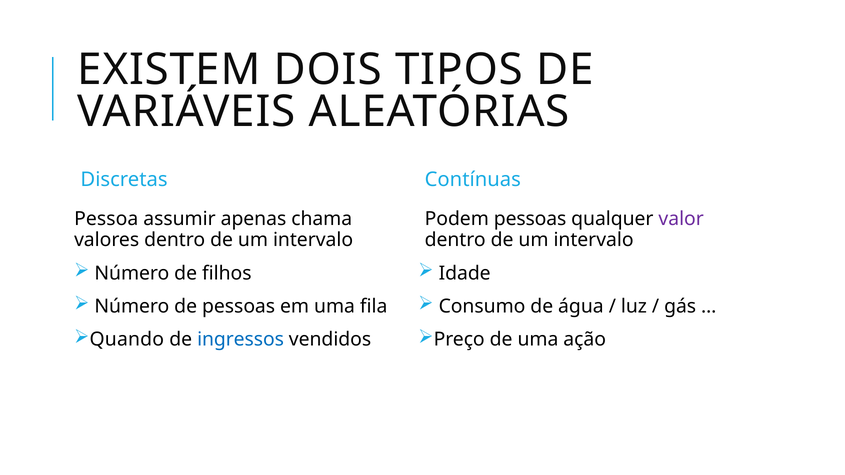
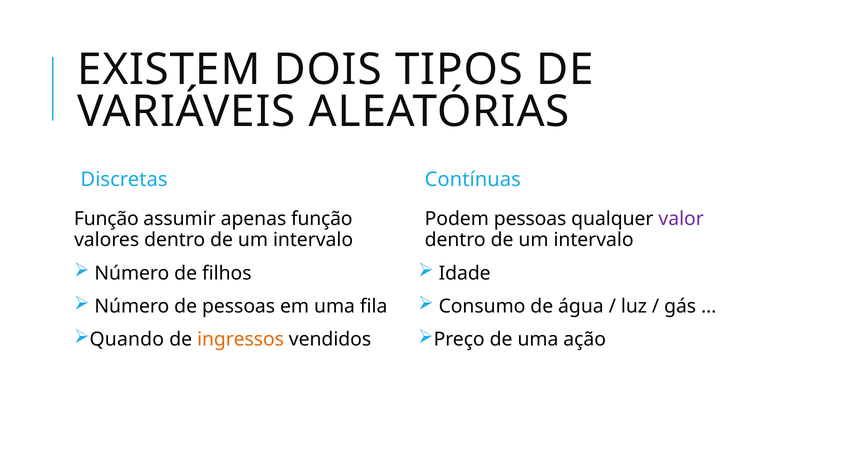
Pessoa at (106, 219): Pessoa -> Função
apenas chama: chama -> função
ingressos colour: blue -> orange
